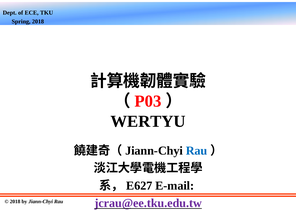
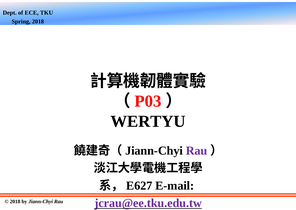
Rau at (197, 150) colour: blue -> purple
